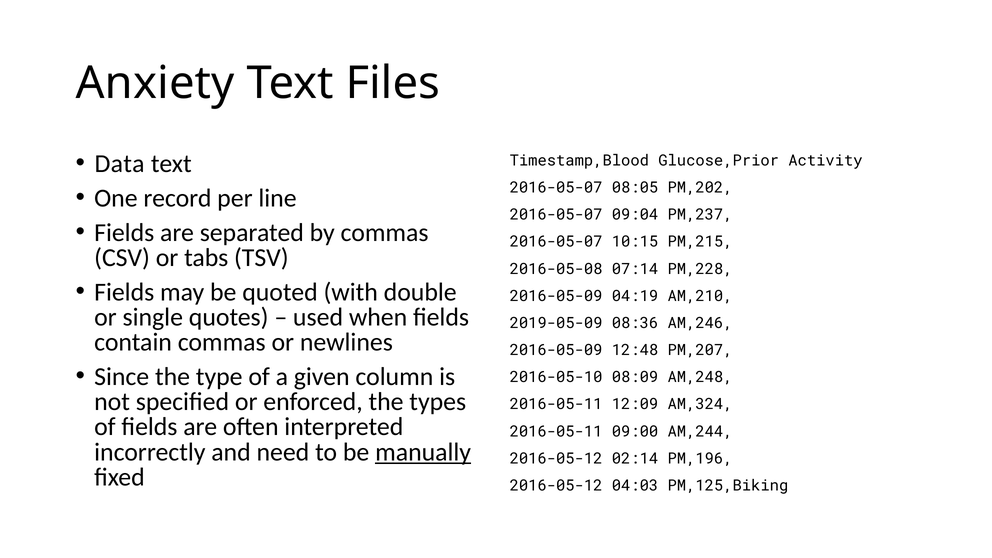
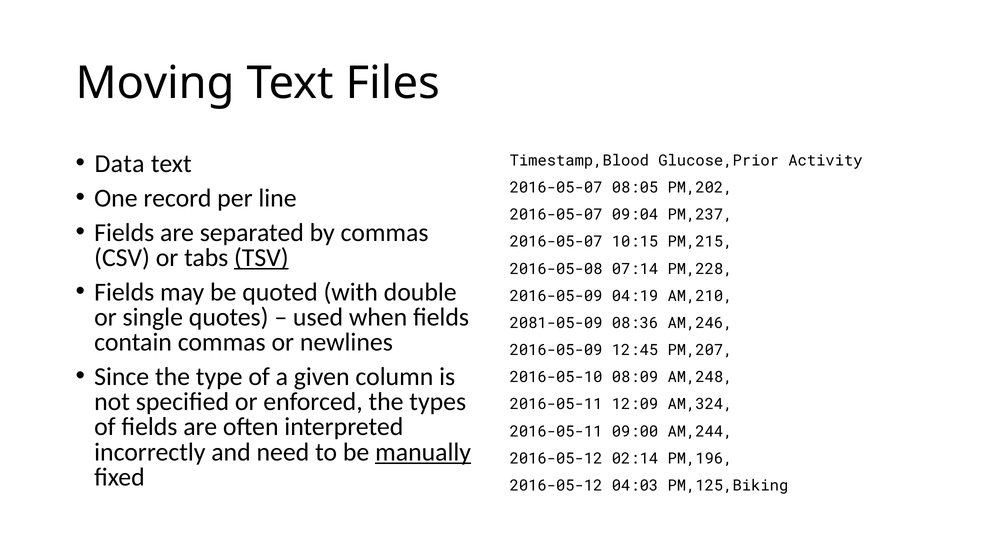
Anxiety: Anxiety -> Moving
TSV underline: none -> present
2019-05-09: 2019-05-09 -> 2081-05-09
12:48: 12:48 -> 12:45
